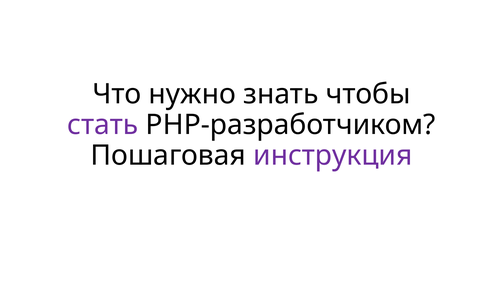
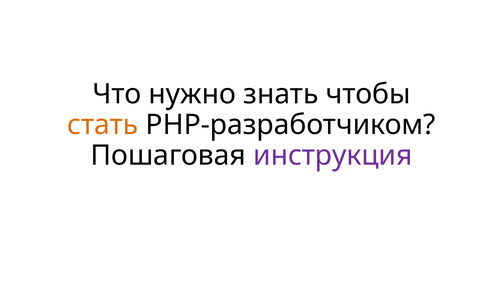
стать colour: purple -> orange
